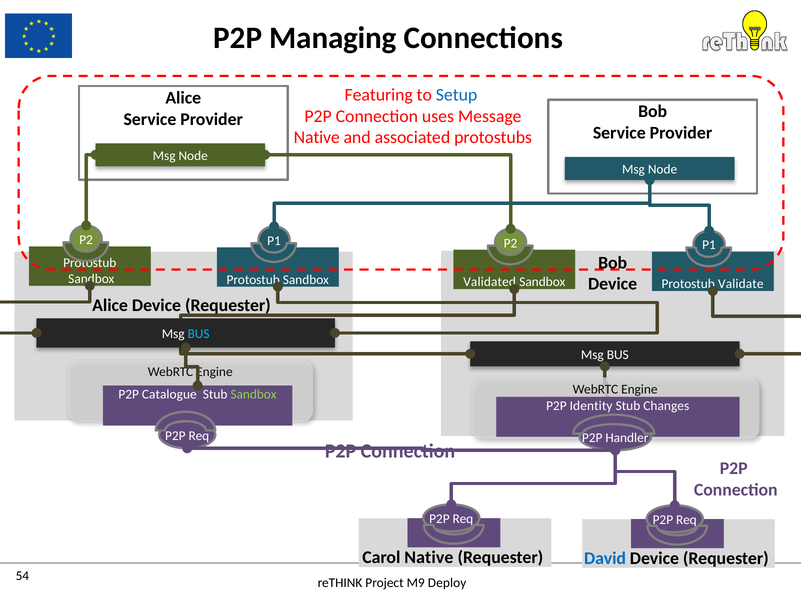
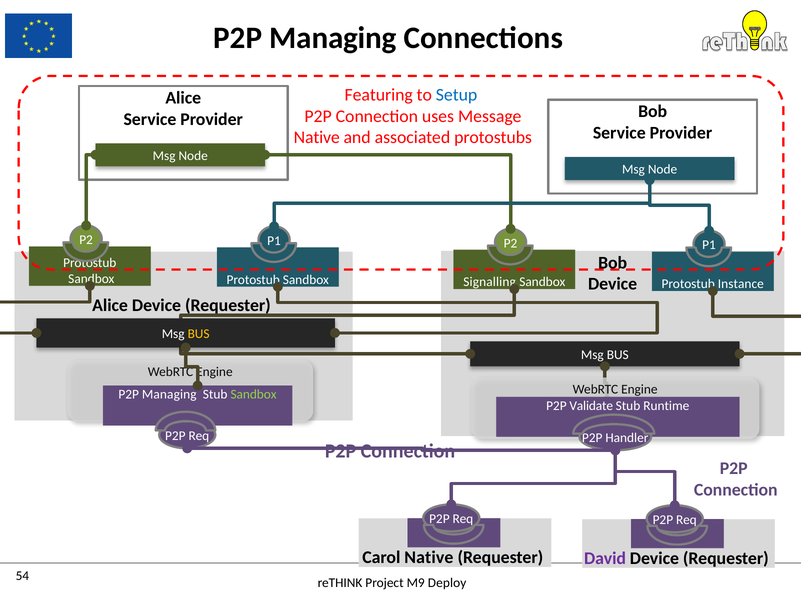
Validated: Validated -> Signalling
Validate: Validate -> Instance
BUS at (199, 334) colour: light blue -> yellow
Catalogue at (169, 394): Catalogue -> Managing
Identity: Identity -> Validate
Changes: Changes -> Runtime
David colour: blue -> purple
